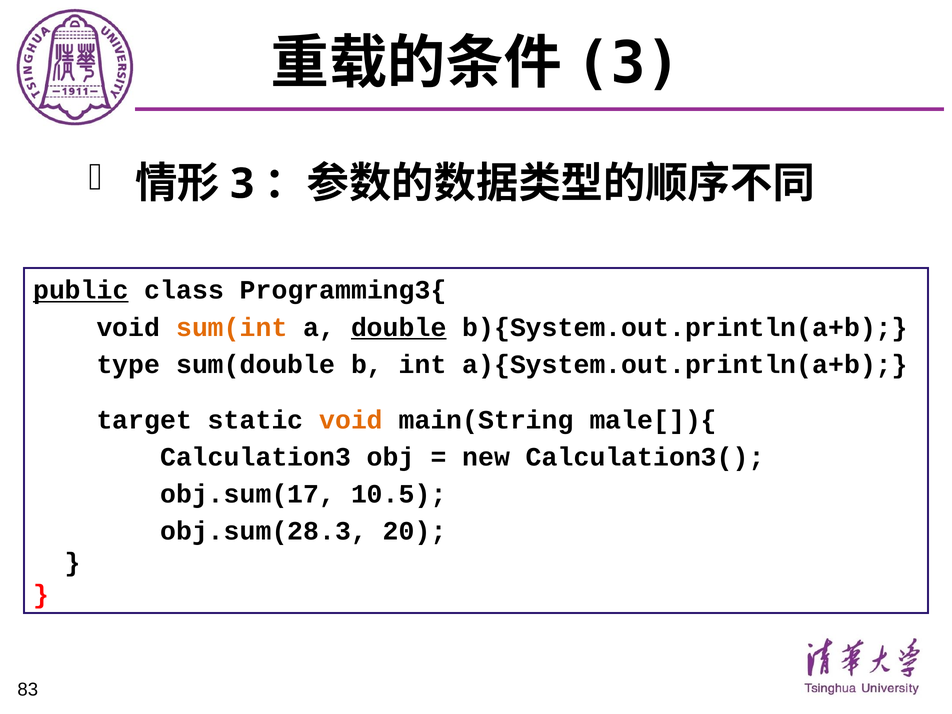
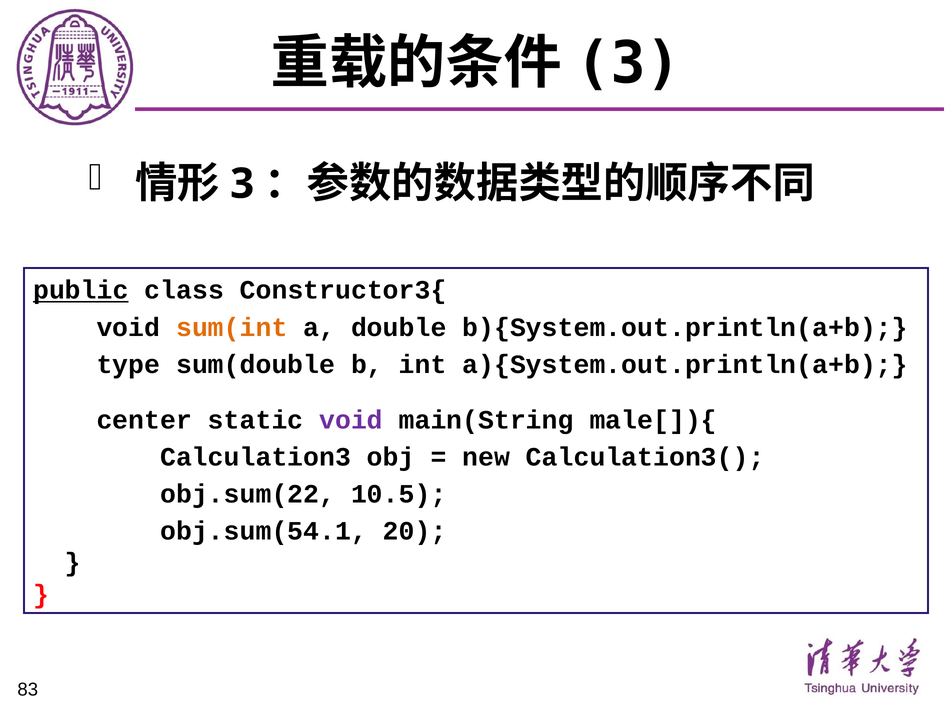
Programming3{: Programming3{ -> Constructor3{
double underline: present -> none
target: target -> center
void at (351, 420) colour: orange -> purple
obj.sum(17: obj.sum(17 -> obj.sum(22
obj.sum(28.3: obj.sum(28.3 -> obj.sum(54.1
